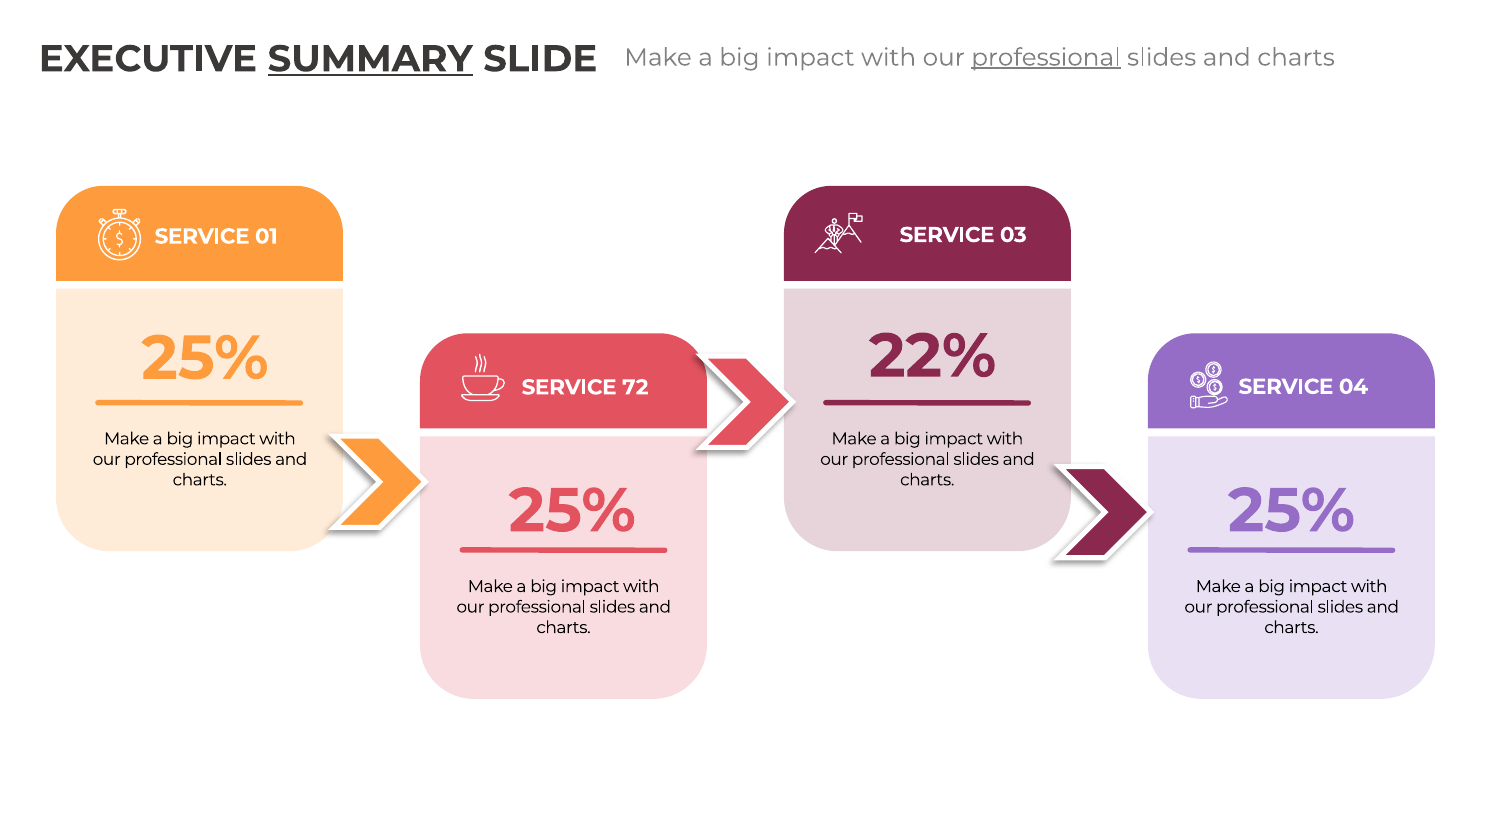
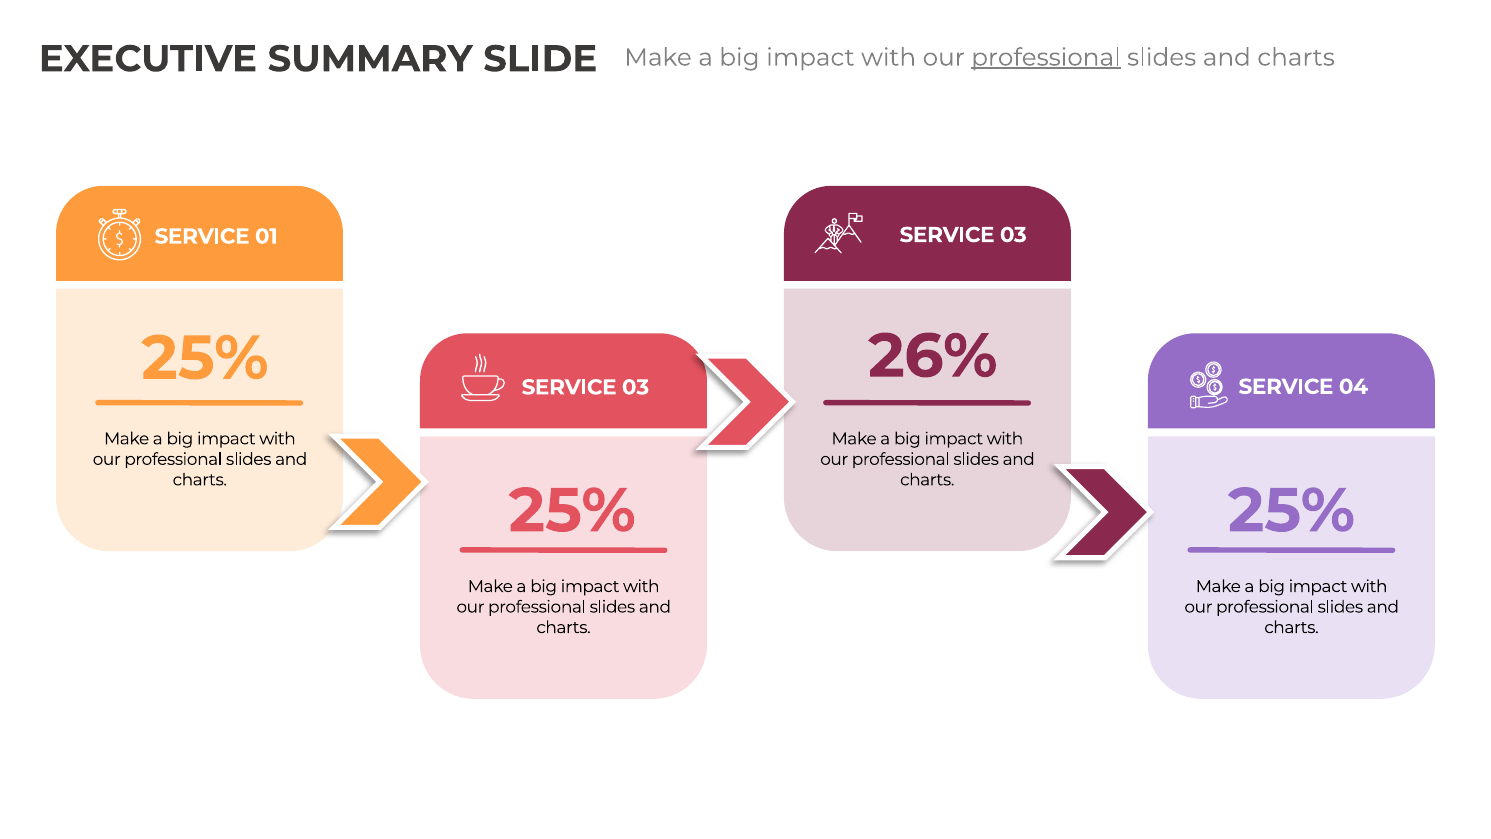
SUMMARY underline: present -> none
22%: 22% -> 26%
72 at (635, 387): 72 -> 03
